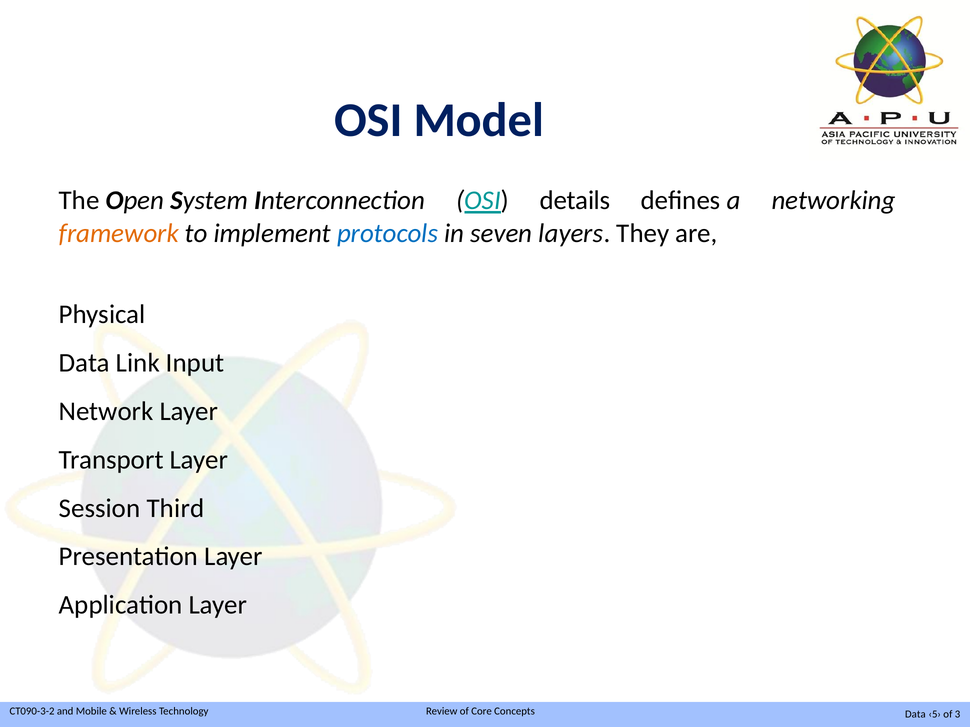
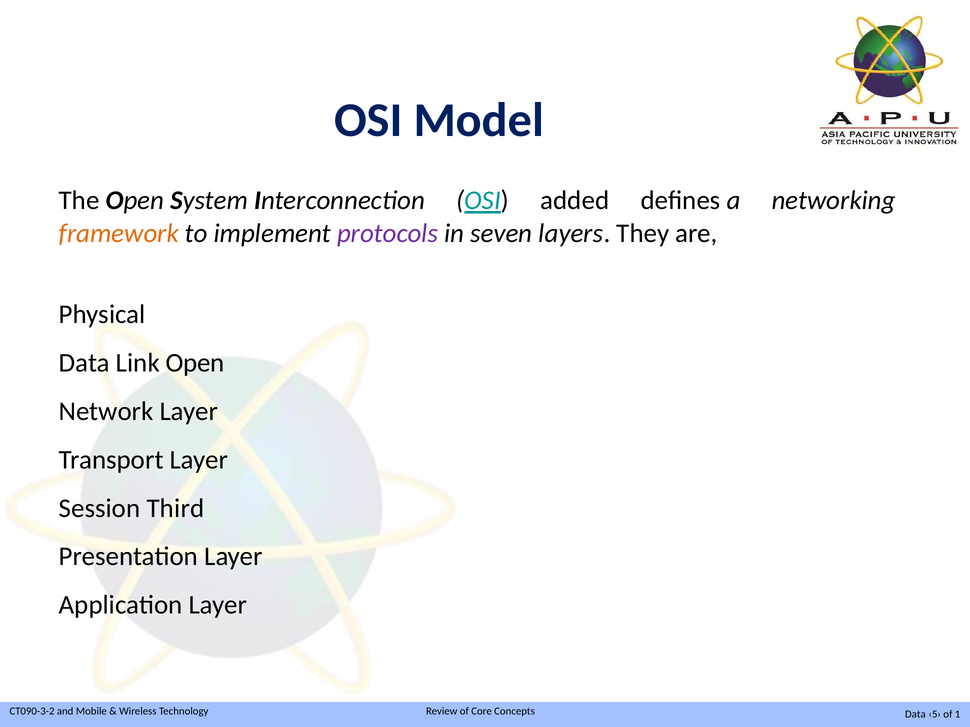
details: details -> added
protocols colour: blue -> purple
Link Input: Input -> Open
3: 3 -> 1
